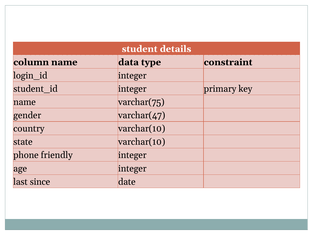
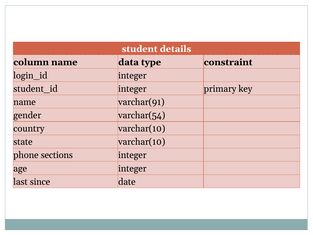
varchar(75: varchar(75 -> varchar(91
varchar(47: varchar(47 -> varchar(54
friendly: friendly -> sections
